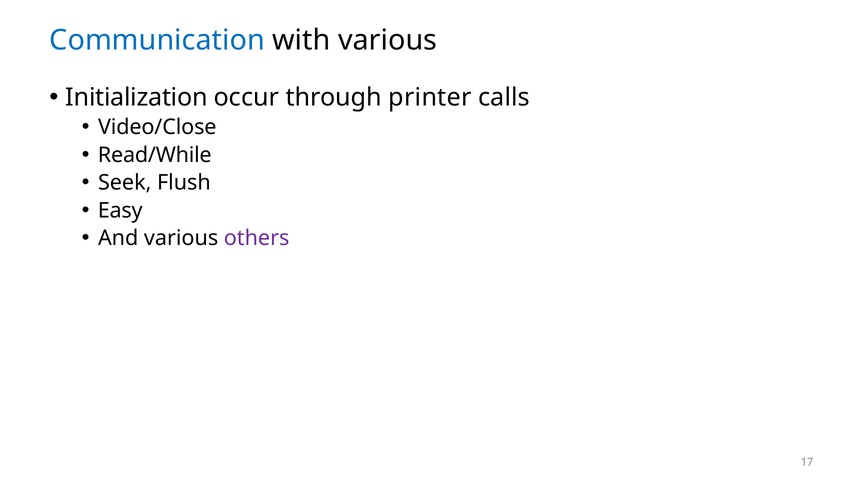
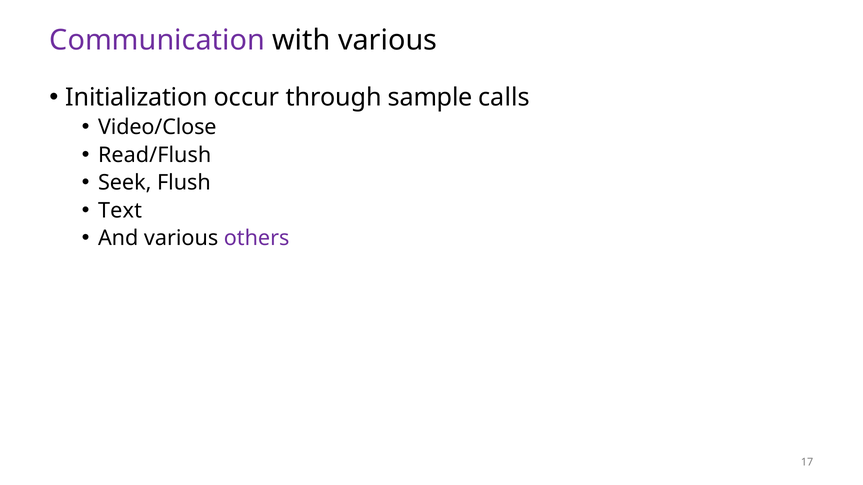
Communication colour: blue -> purple
printer: printer -> sample
Read/While: Read/While -> Read/Flush
Easy: Easy -> Text
